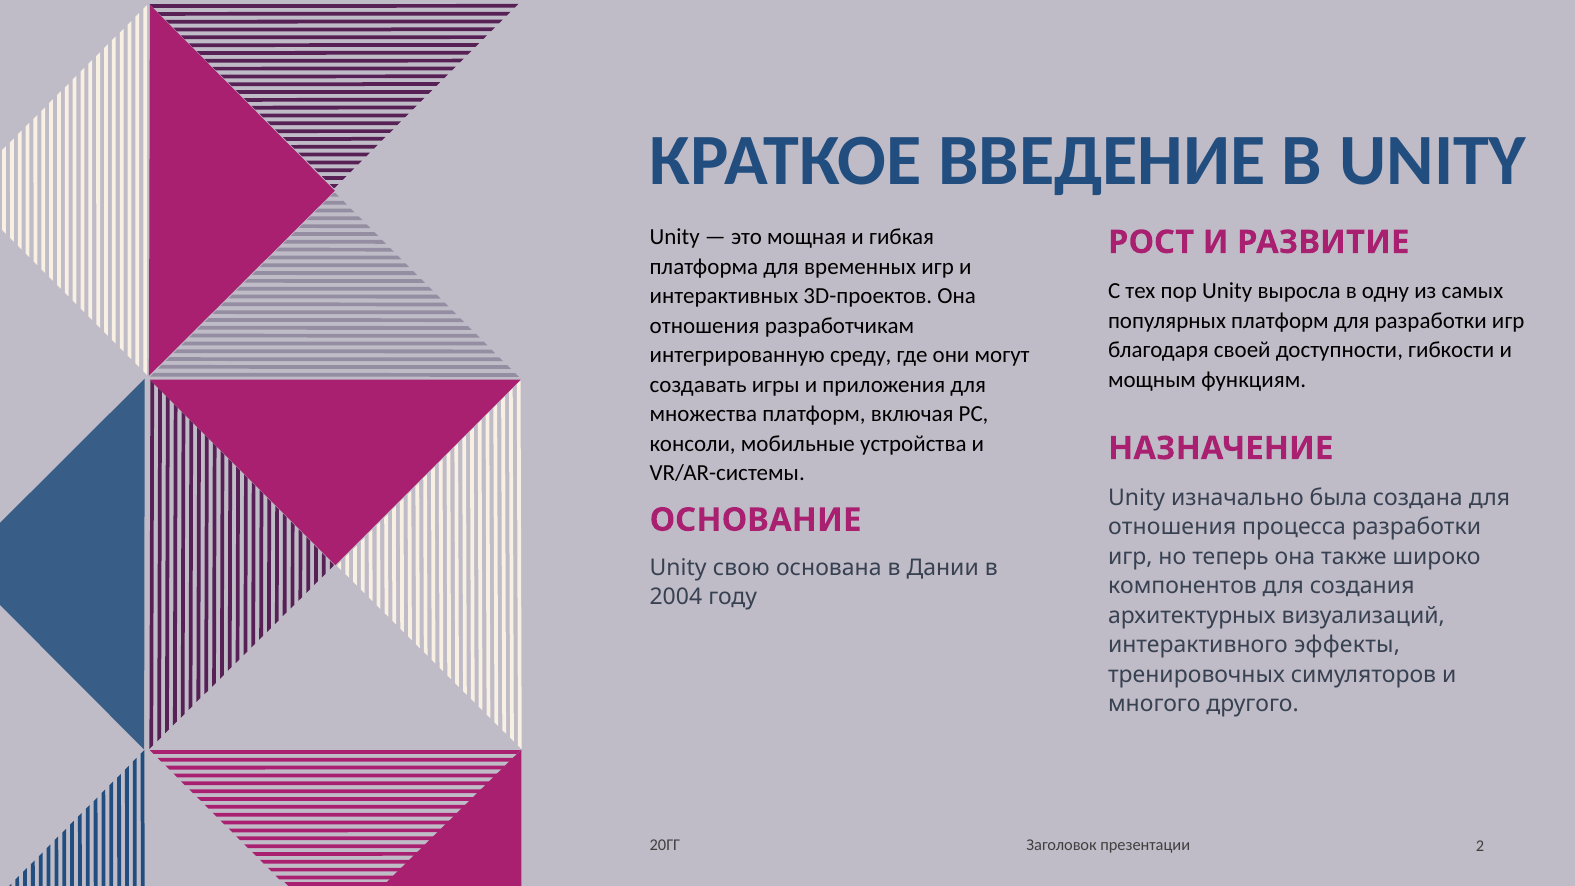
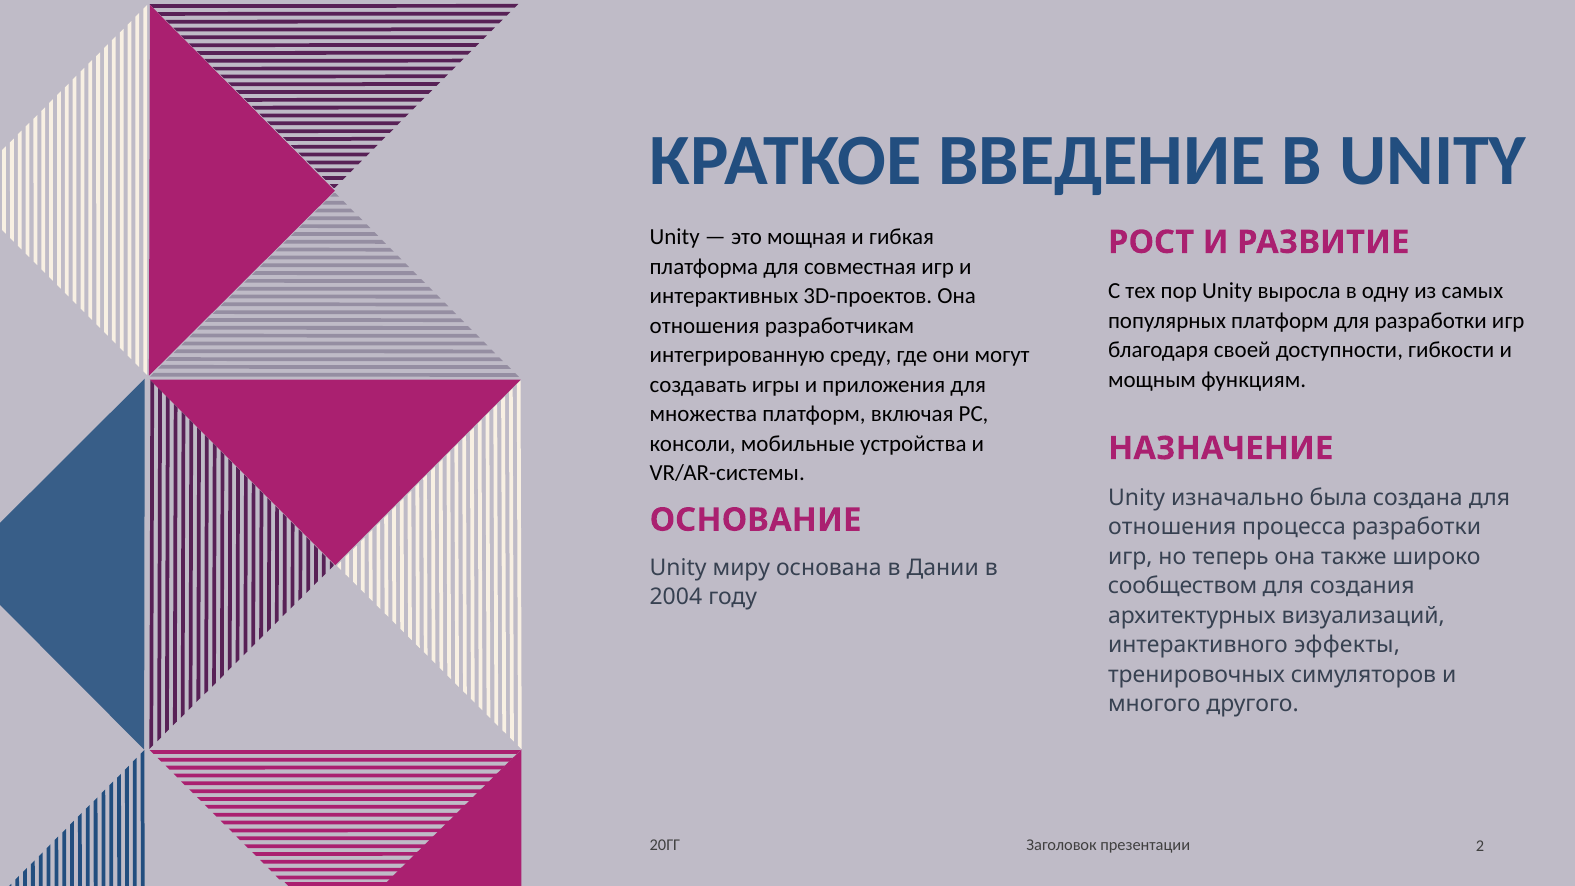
временных: временных -> совместная
свою: свою -> миру
компонентов: компонентов -> сообществом
